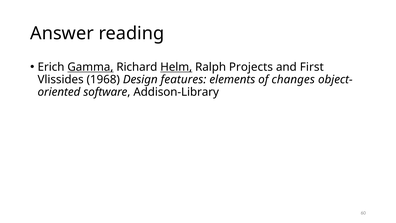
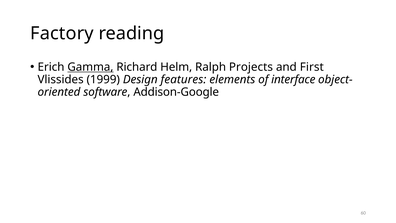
Answer: Answer -> Factory
Helm underline: present -> none
1968: 1968 -> 1999
changes: changes -> interface
Addison-Library: Addison-Library -> Addison-Google
